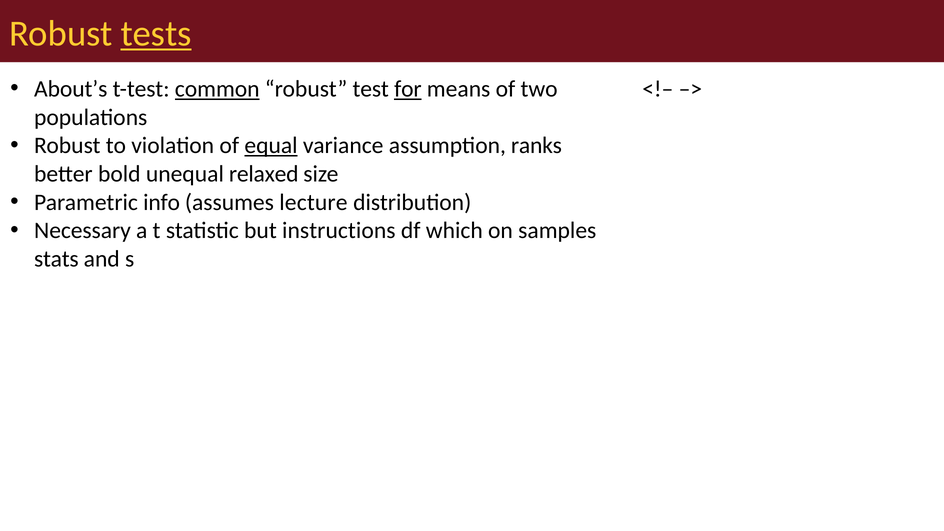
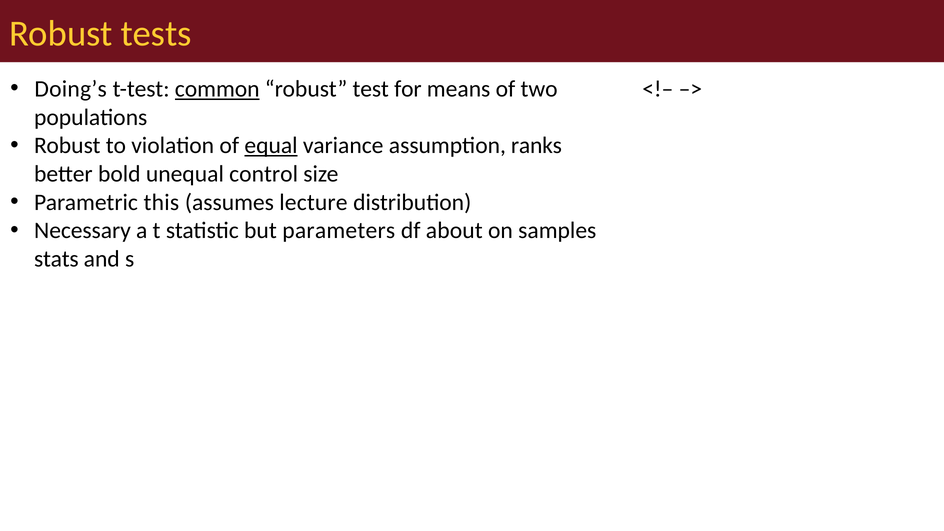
tests underline: present -> none
About’s: About’s -> Doing’s
for underline: present -> none
relaxed: relaxed -> control
info: info -> this
instructions: instructions -> parameters
which: which -> about
